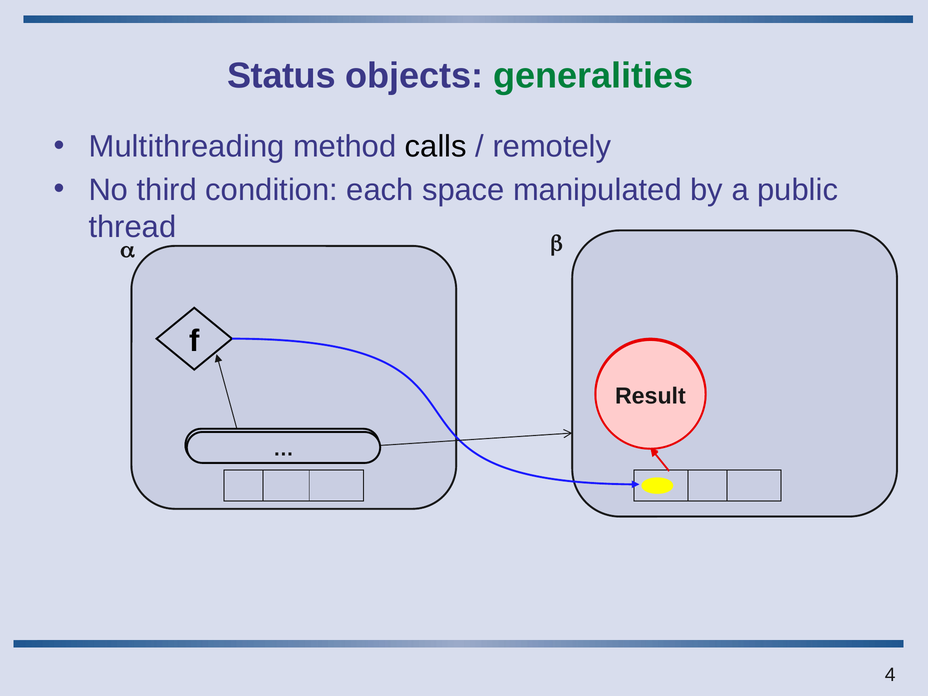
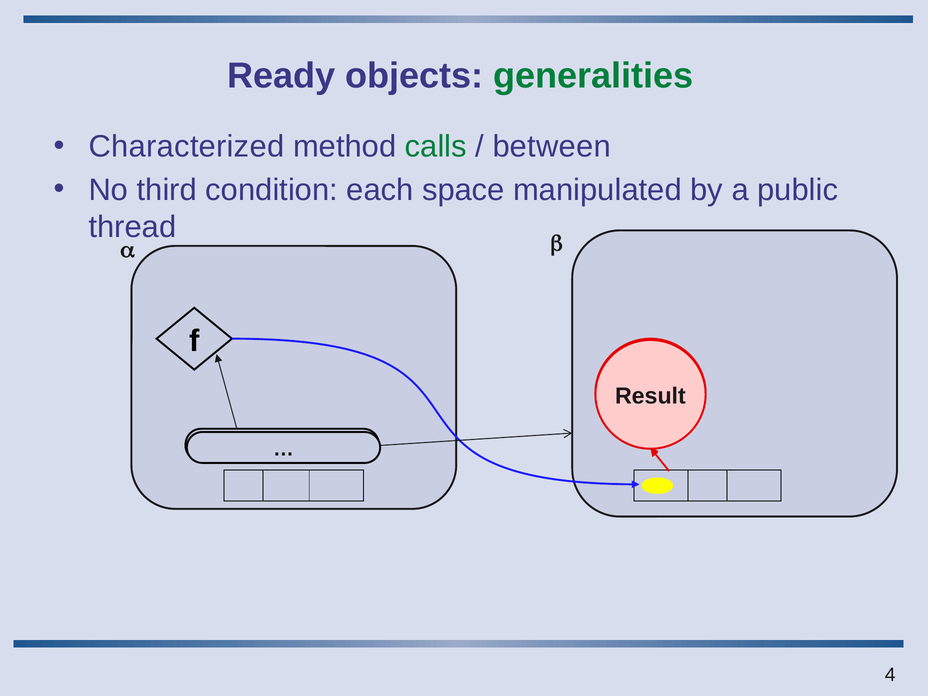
Status: Status -> Ready
Multithreading: Multithreading -> Characterized
calls colour: black -> green
remotely: remotely -> between
